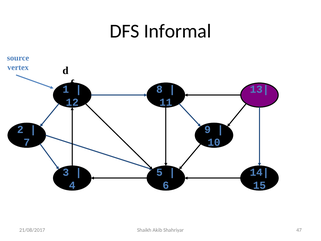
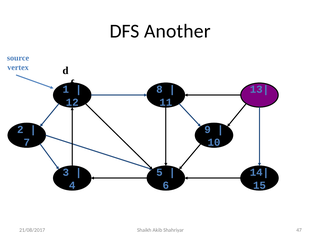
Informal: Informal -> Another
